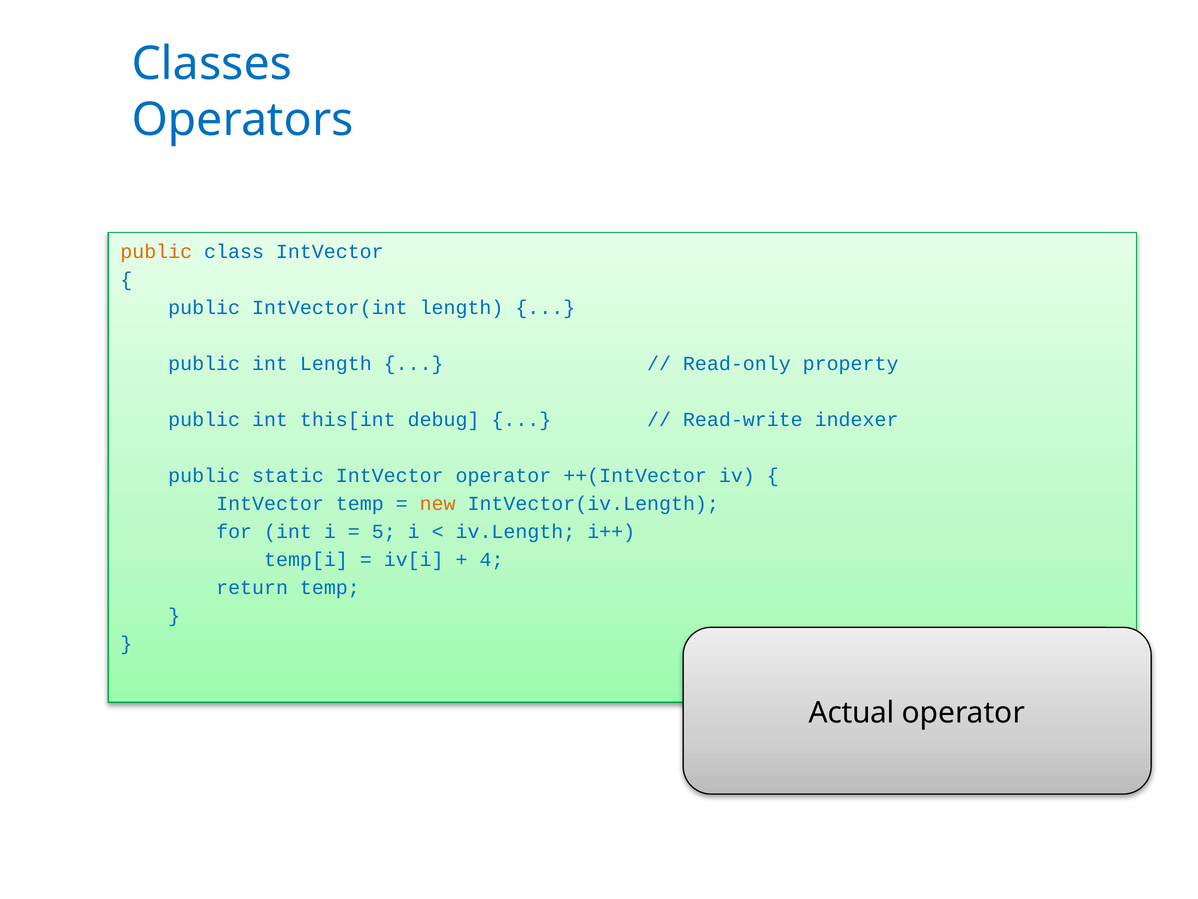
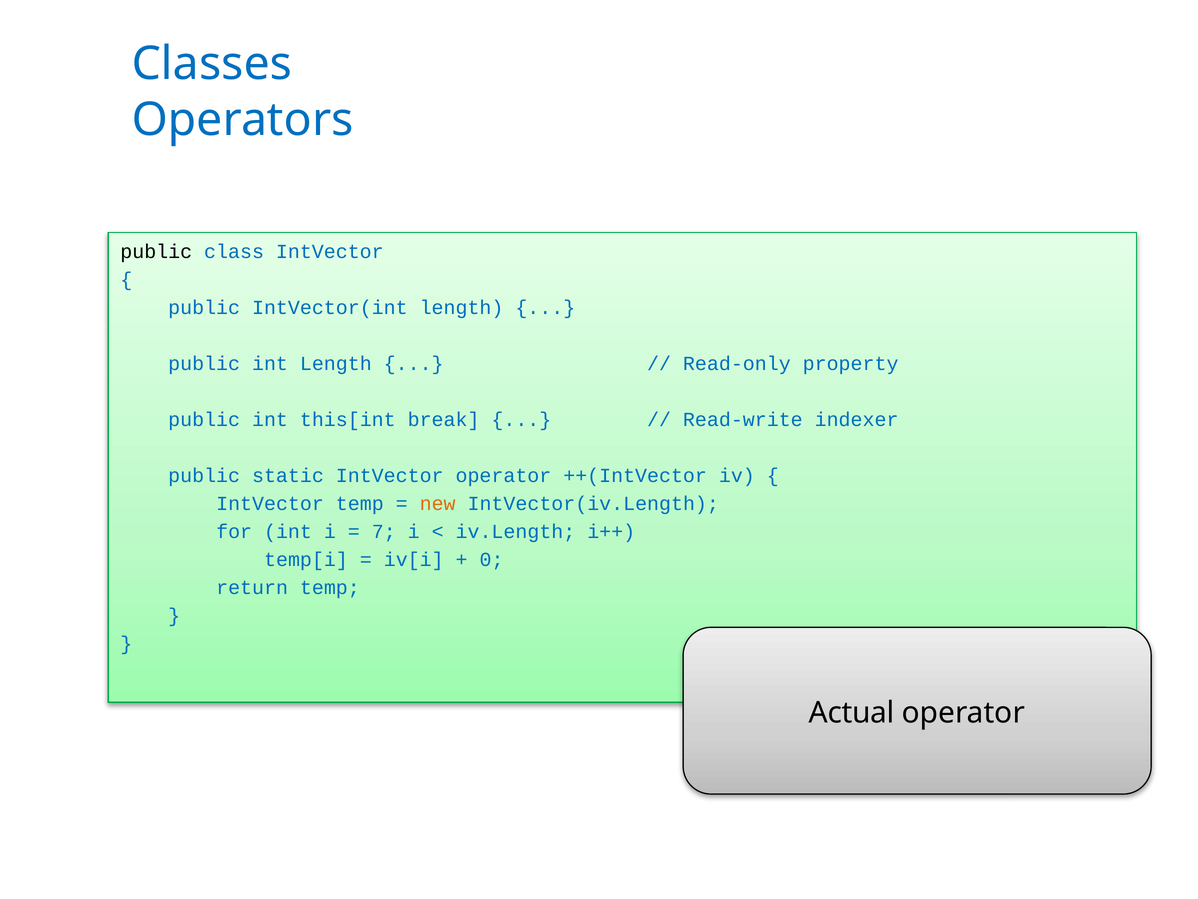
public at (156, 252) colour: orange -> black
debug: debug -> break
5: 5 -> 7
4: 4 -> 0
